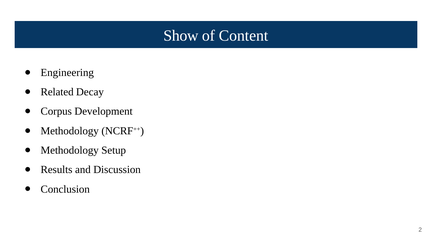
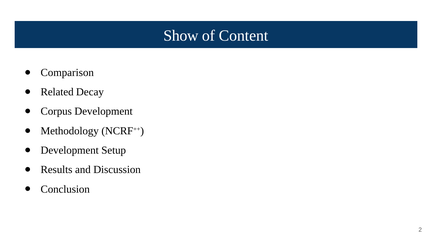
Engineering: Engineering -> Comparison
Methodology at (70, 150): Methodology -> Development
